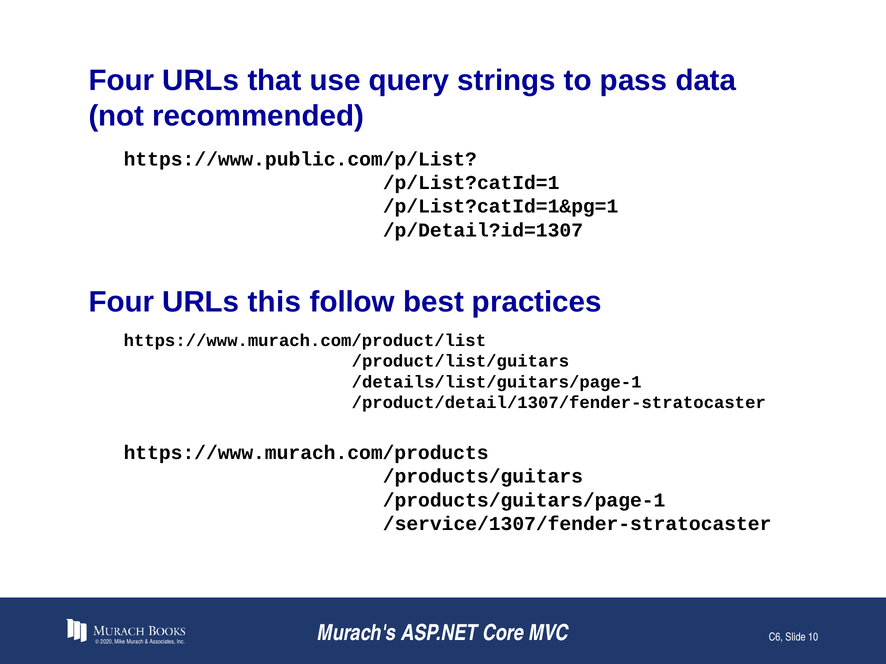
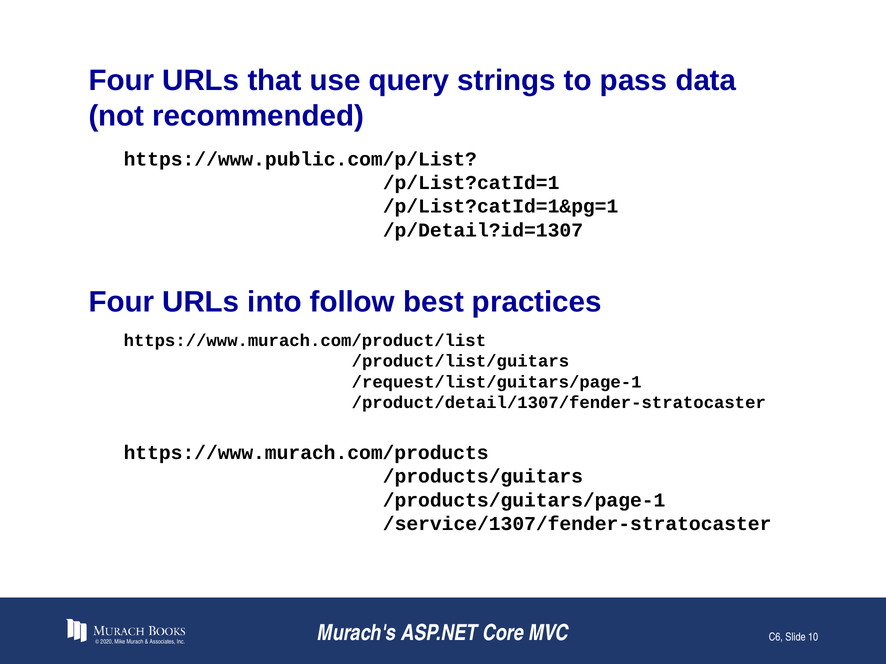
this: this -> into
/details/list/guitars/page-1: /details/list/guitars/page-1 -> /request/list/guitars/page-1
